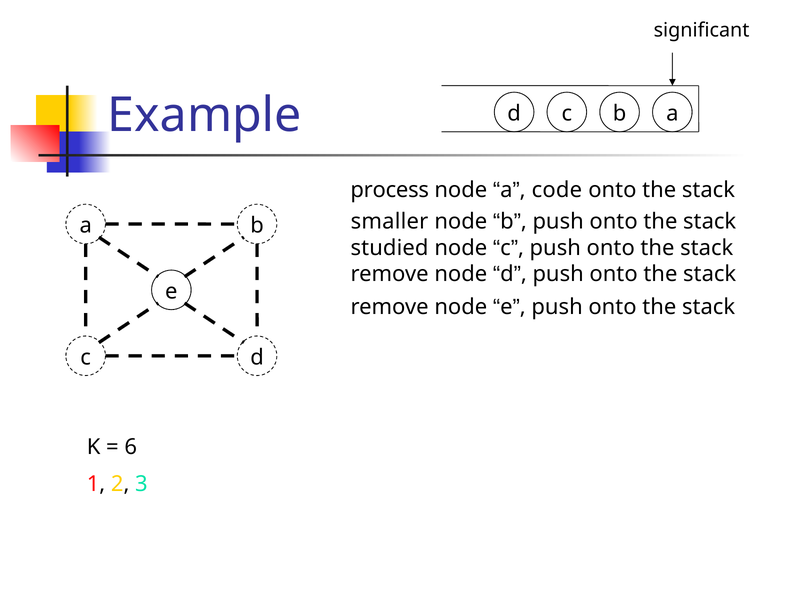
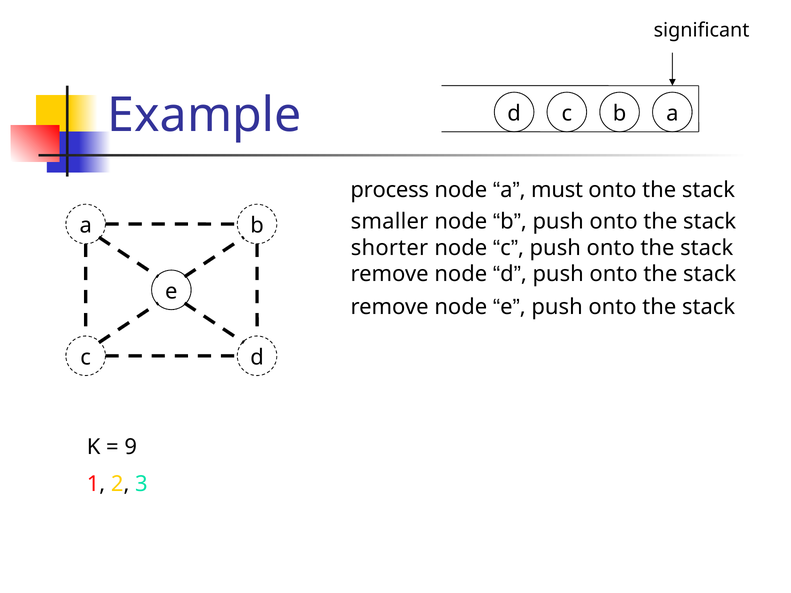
code: code -> must
studied: studied -> shorter
6: 6 -> 9
